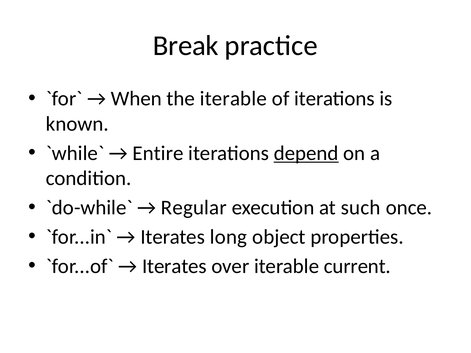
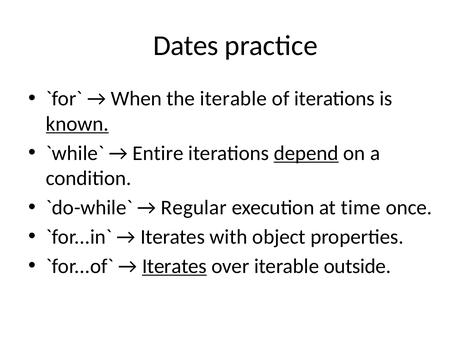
Break: Break -> Dates
known underline: none -> present
such: such -> time
long: long -> with
Iterates at (174, 266) underline: none -> present
current: current -> outside
